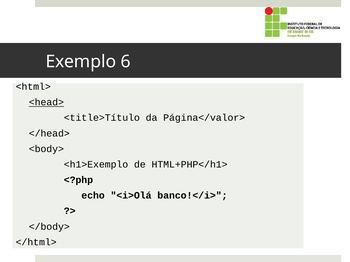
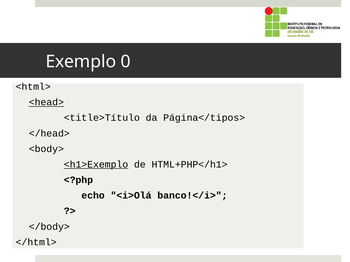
6: 6 -> 0
Página</valor>: Página</valor> -> Página</tipos>
<h1>Exemplo underline: none -> present
